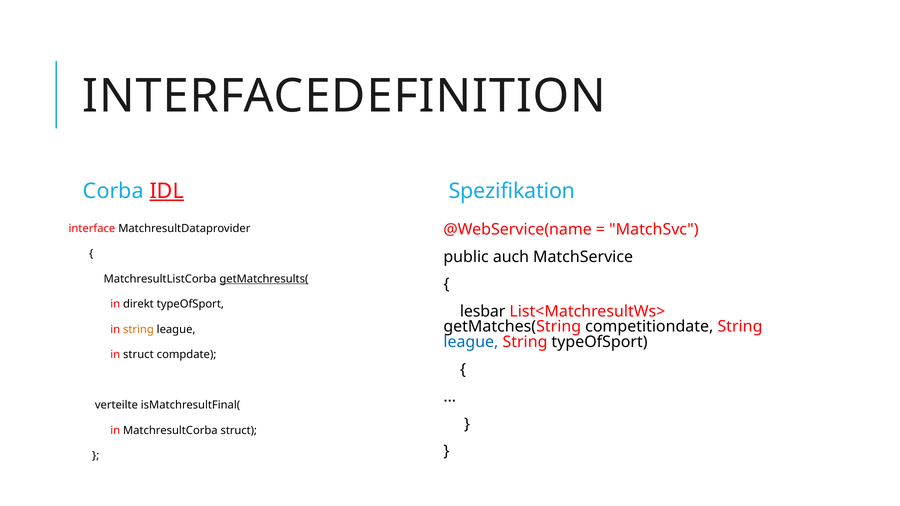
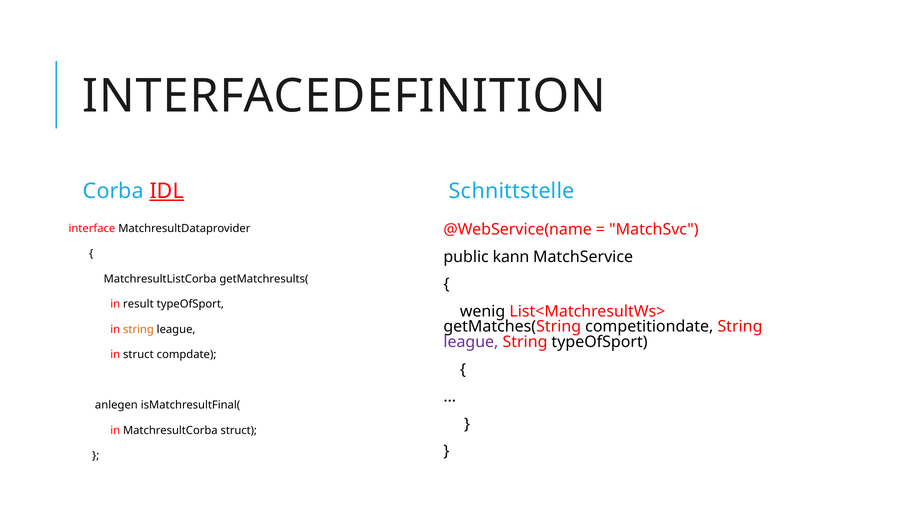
Spezifikation: Spezifikation -> Schnittstelle
auch: auch -> kann
getMatchresults( underline: present -> none
direkt: direkt -> result
lesbar: lesbar -> wenig
league at (471, 342) colour: blue -> purple
verteilte: verteilte -> anlegen
